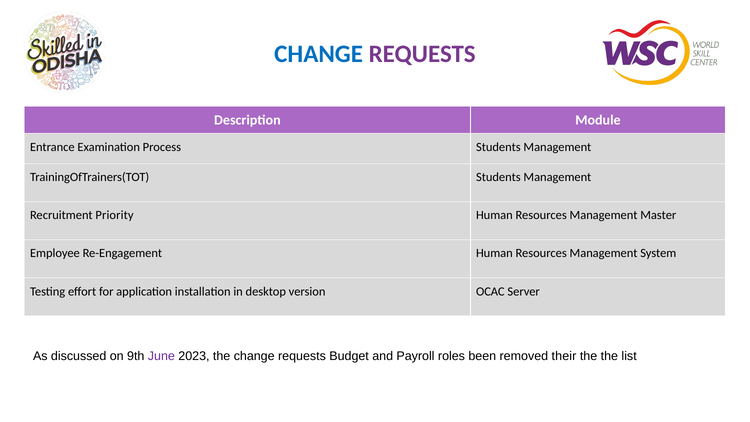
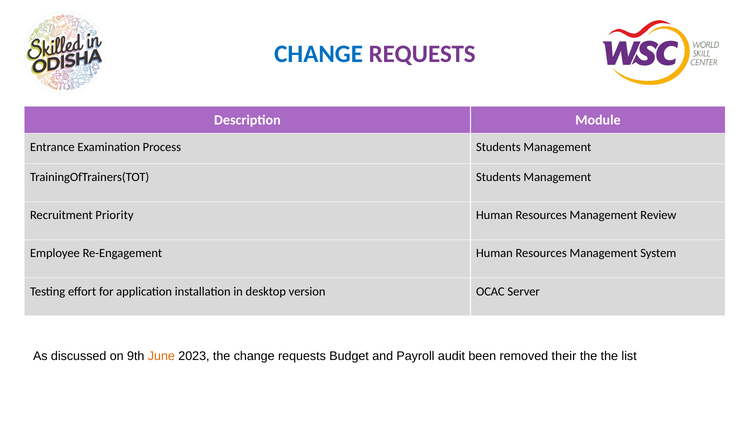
Master: Master -> Review
June colour: purple -> orange
roles: roles -> audit
